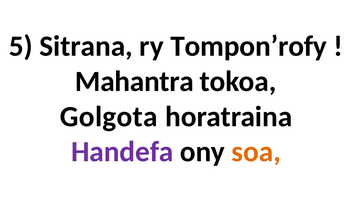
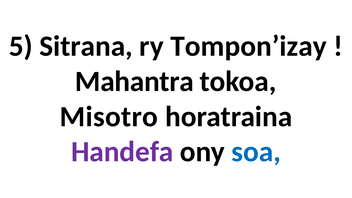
Tompon’rofy: Tompon’rofy -> Tompon’izay
Golgota: Golgota -> Misotro
soa colour: orange -> blue
